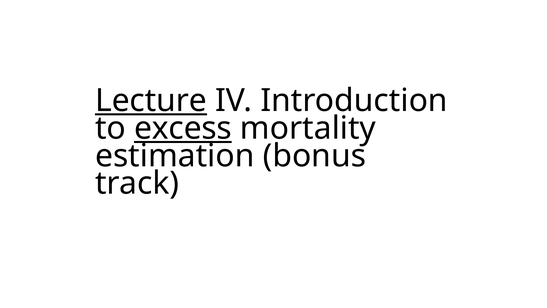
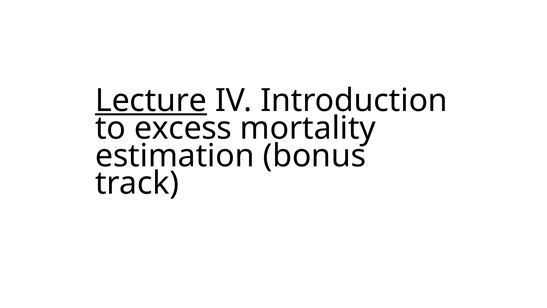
excess underline: present -> none
